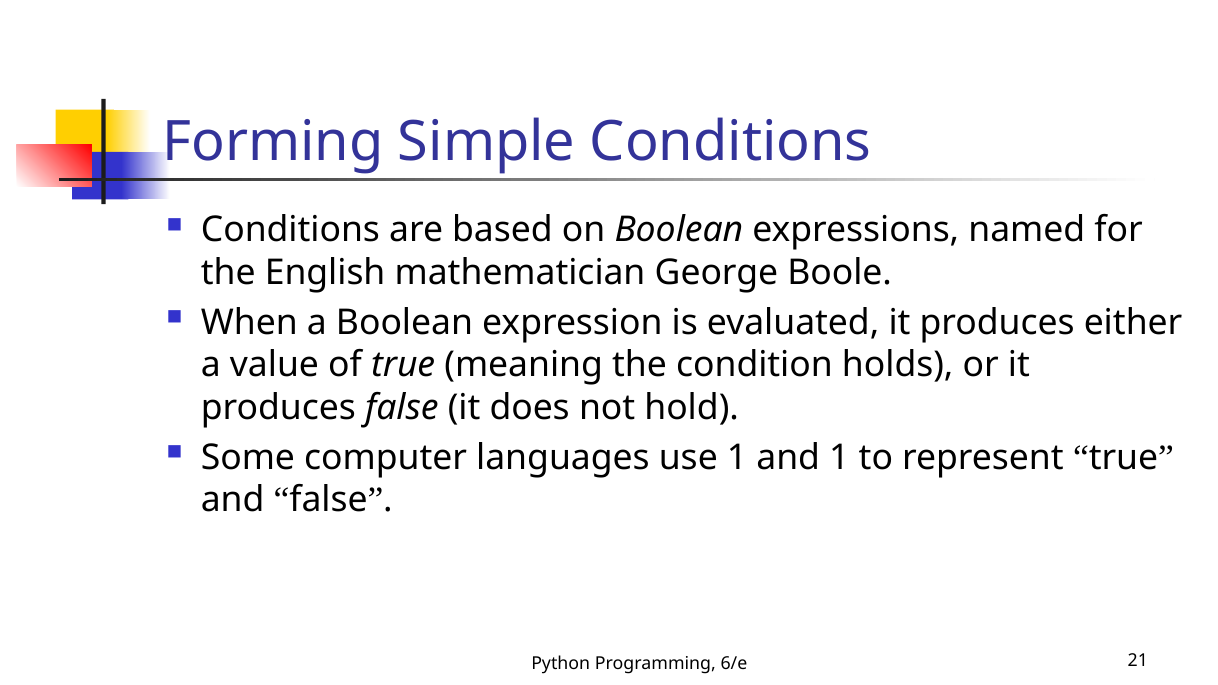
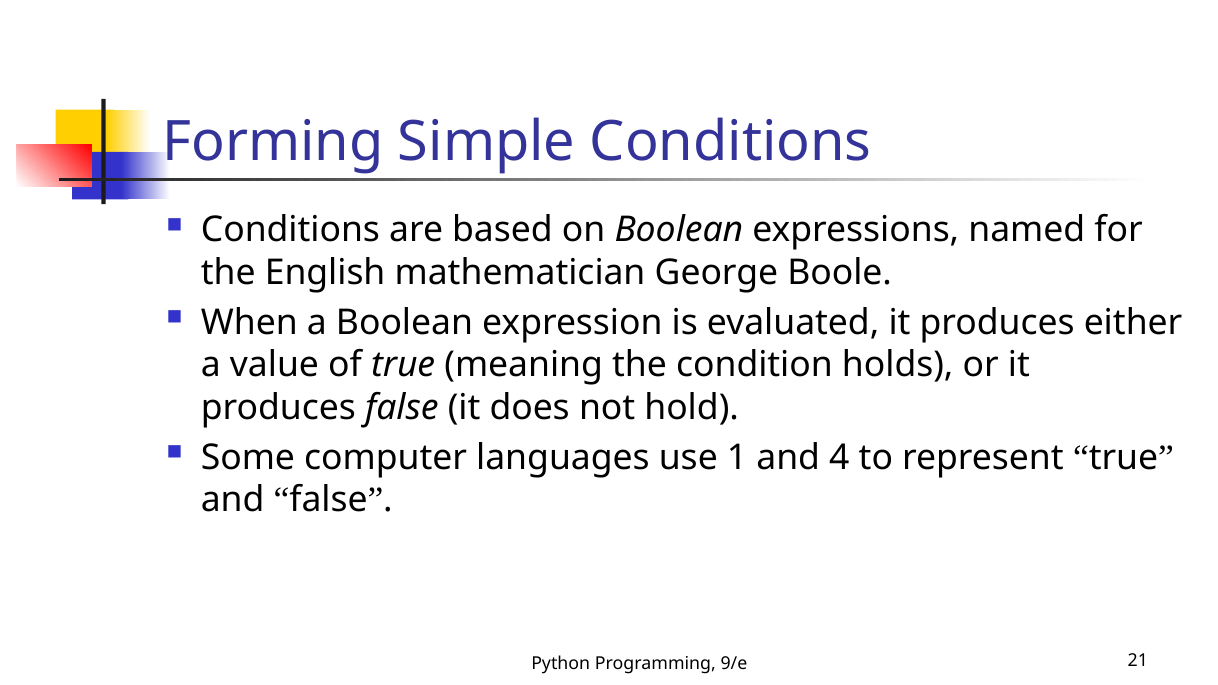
and 1: 1 -> 4
6/e: 6/e -> 9/e
